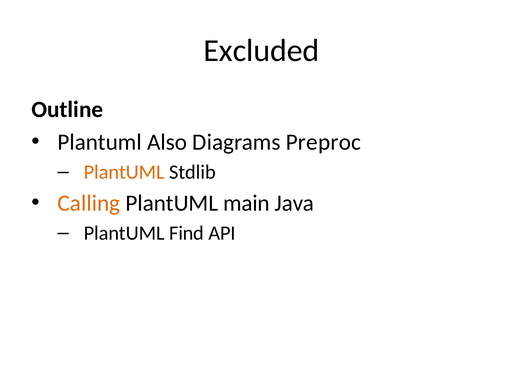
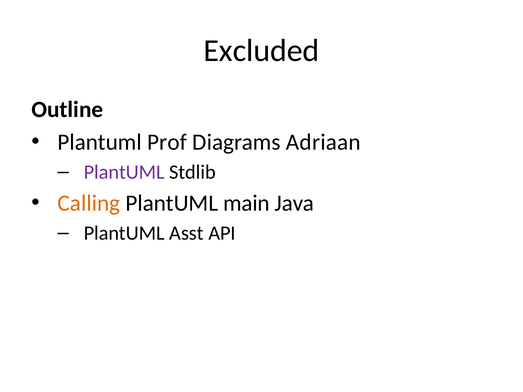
Also: Also -> Prof
Preproc: Preproc -> Adriaan
PlantUML at (124, 172) colour: orange -> purple
Find: Find -> Asst
